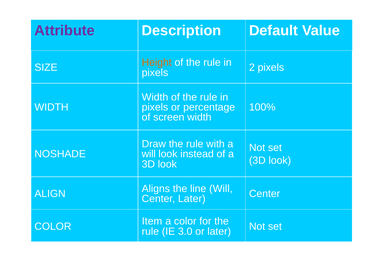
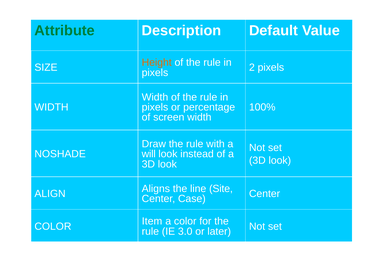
Attribute colour: purple -> green
line Will: Will -> Site
Center Later: Later -> Case
